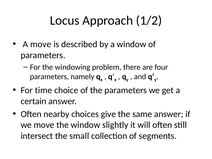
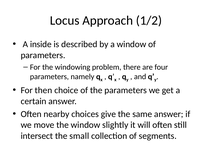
A move: move -> inside
time: time -> then
